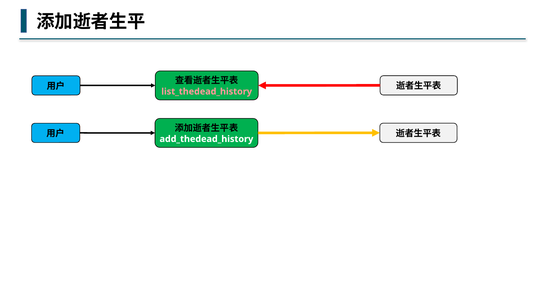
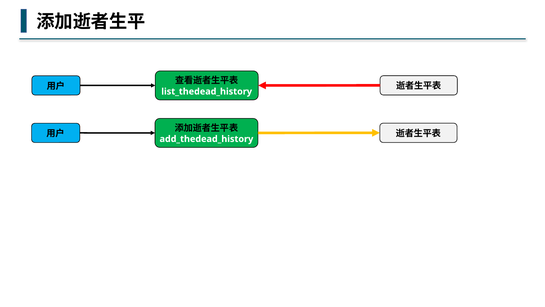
list_thedead_history colour: pink -> white
